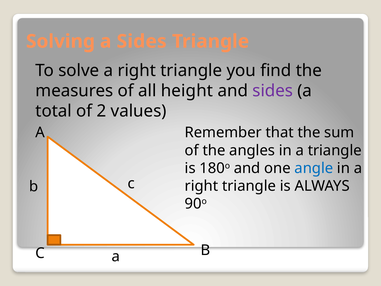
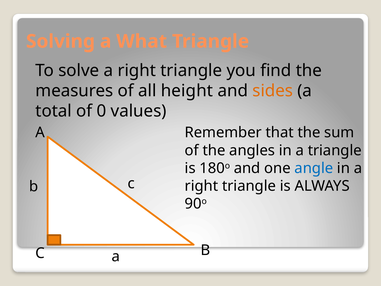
a Sides: Sides -> What
sides at (273, 91) colour: purple -> orange
2: 2 -> 0
